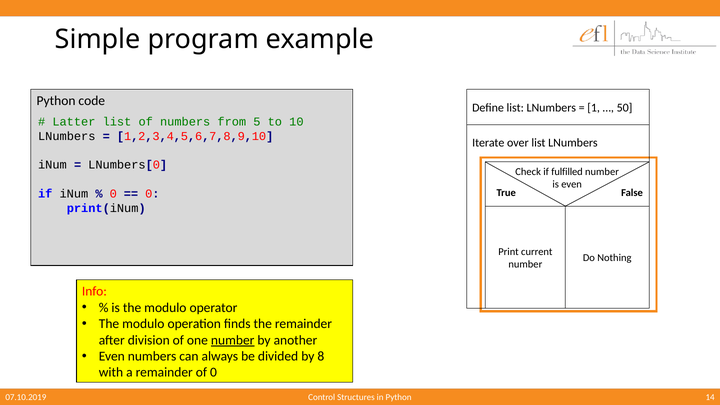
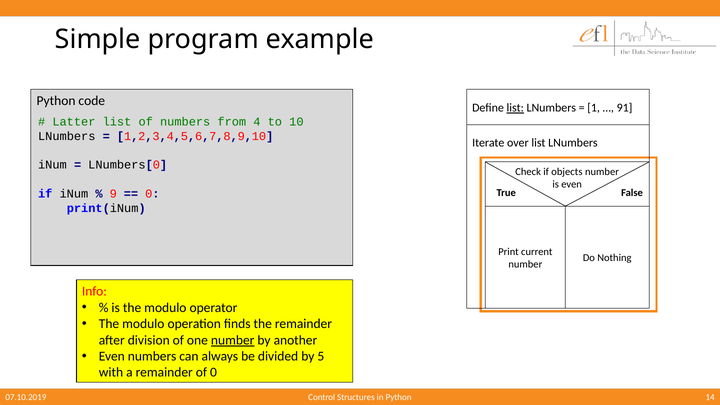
list at (515, 108) underline: none -> present
50: 50 -> 91
5: 5 -> 4
fulfilled: fulfilled -> objects
0 at (113, 194): 0 -> 9
8: 8 -> 5
